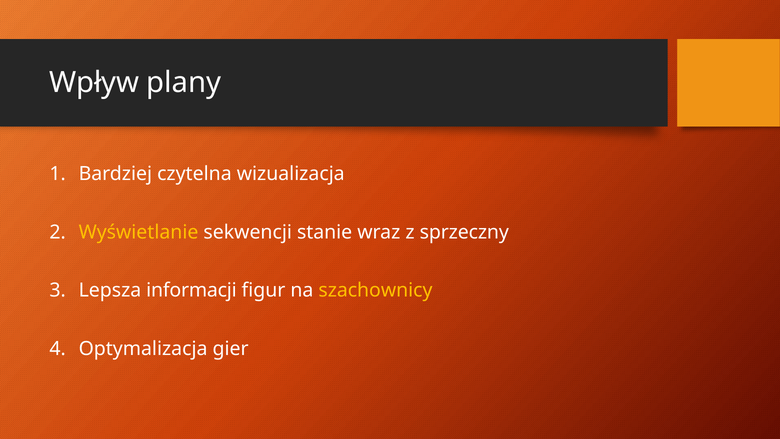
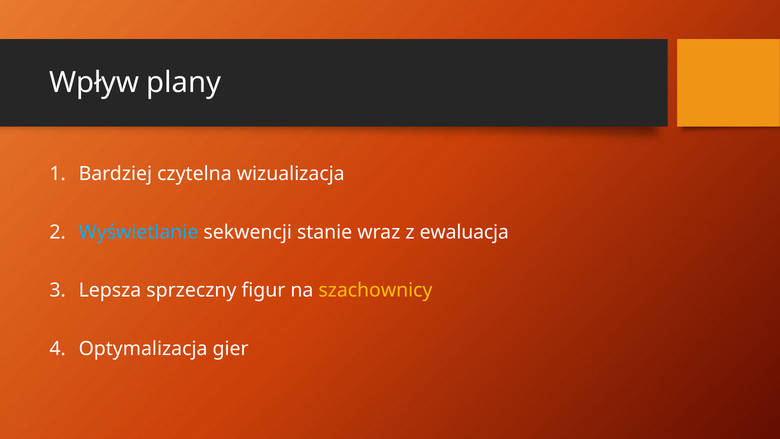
Wyświetlanie colour: yellow -> light blue
sprzeczny: sprzeczny -> ewaluacja
informacji: informacji -> sprzeczny
